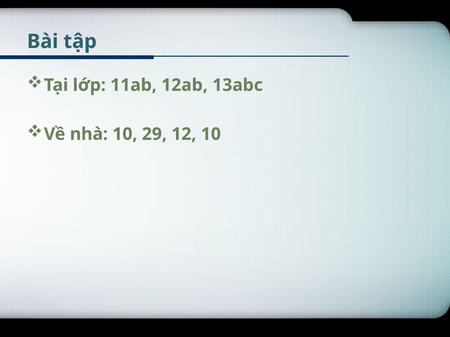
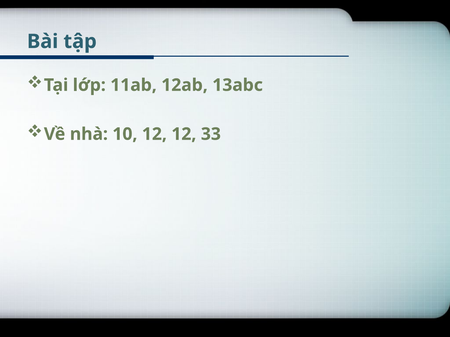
10 29: 29 -> 12
12 10: 10 -> 33
